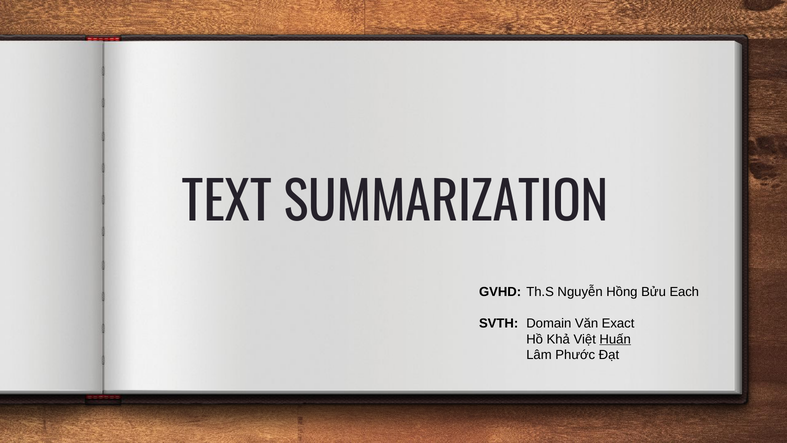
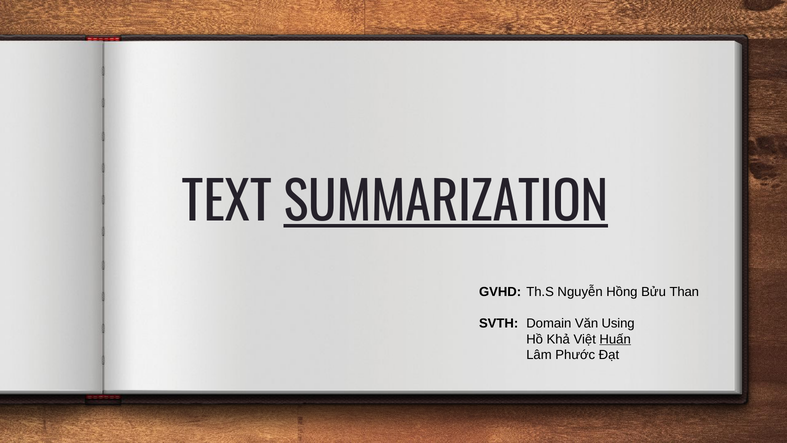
SUMMARIZATION underline: none -> present
Each: Each -> Than
Exact: Exact -> Using
